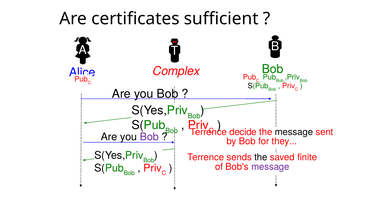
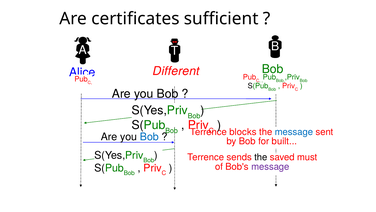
Complex: Complex -> Different
Bob at (149, 136) colour: purple -> blue
decide: decide -> blocks
message at (294, 132) colour: black -> blue
they: they -> built
finite: finite -> must
